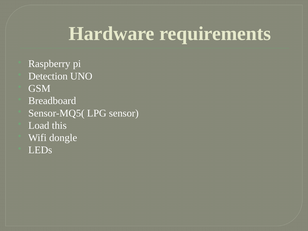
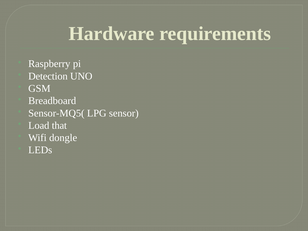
this: this -> that
